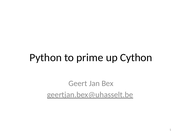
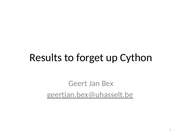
Python: Python -> Results
prime: prime -> forget
